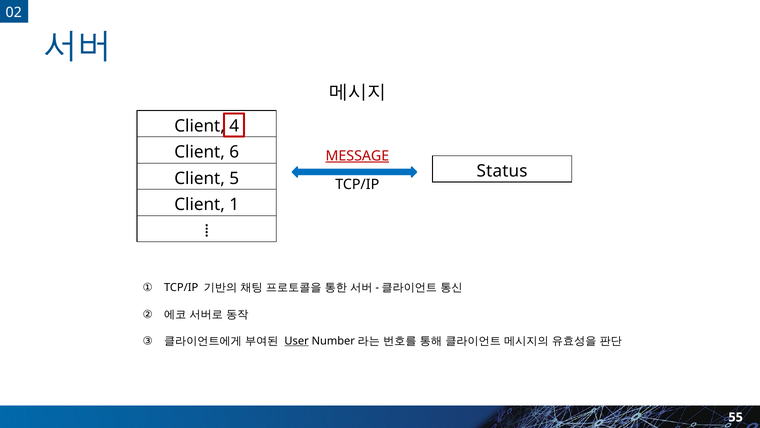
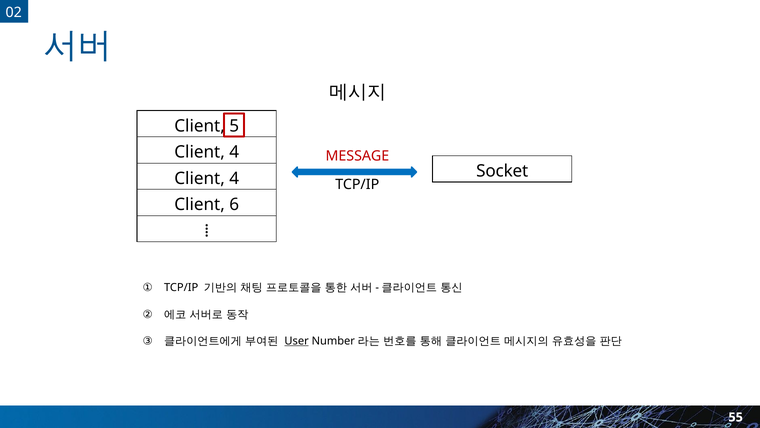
4: 4 -> 5
6 at (234, 152): 6 -> 4
MESSAGE underline: present -> none
Status: Status -> Socket
5 at (234, 178): 5 -> 4
1: 1 -> 6
